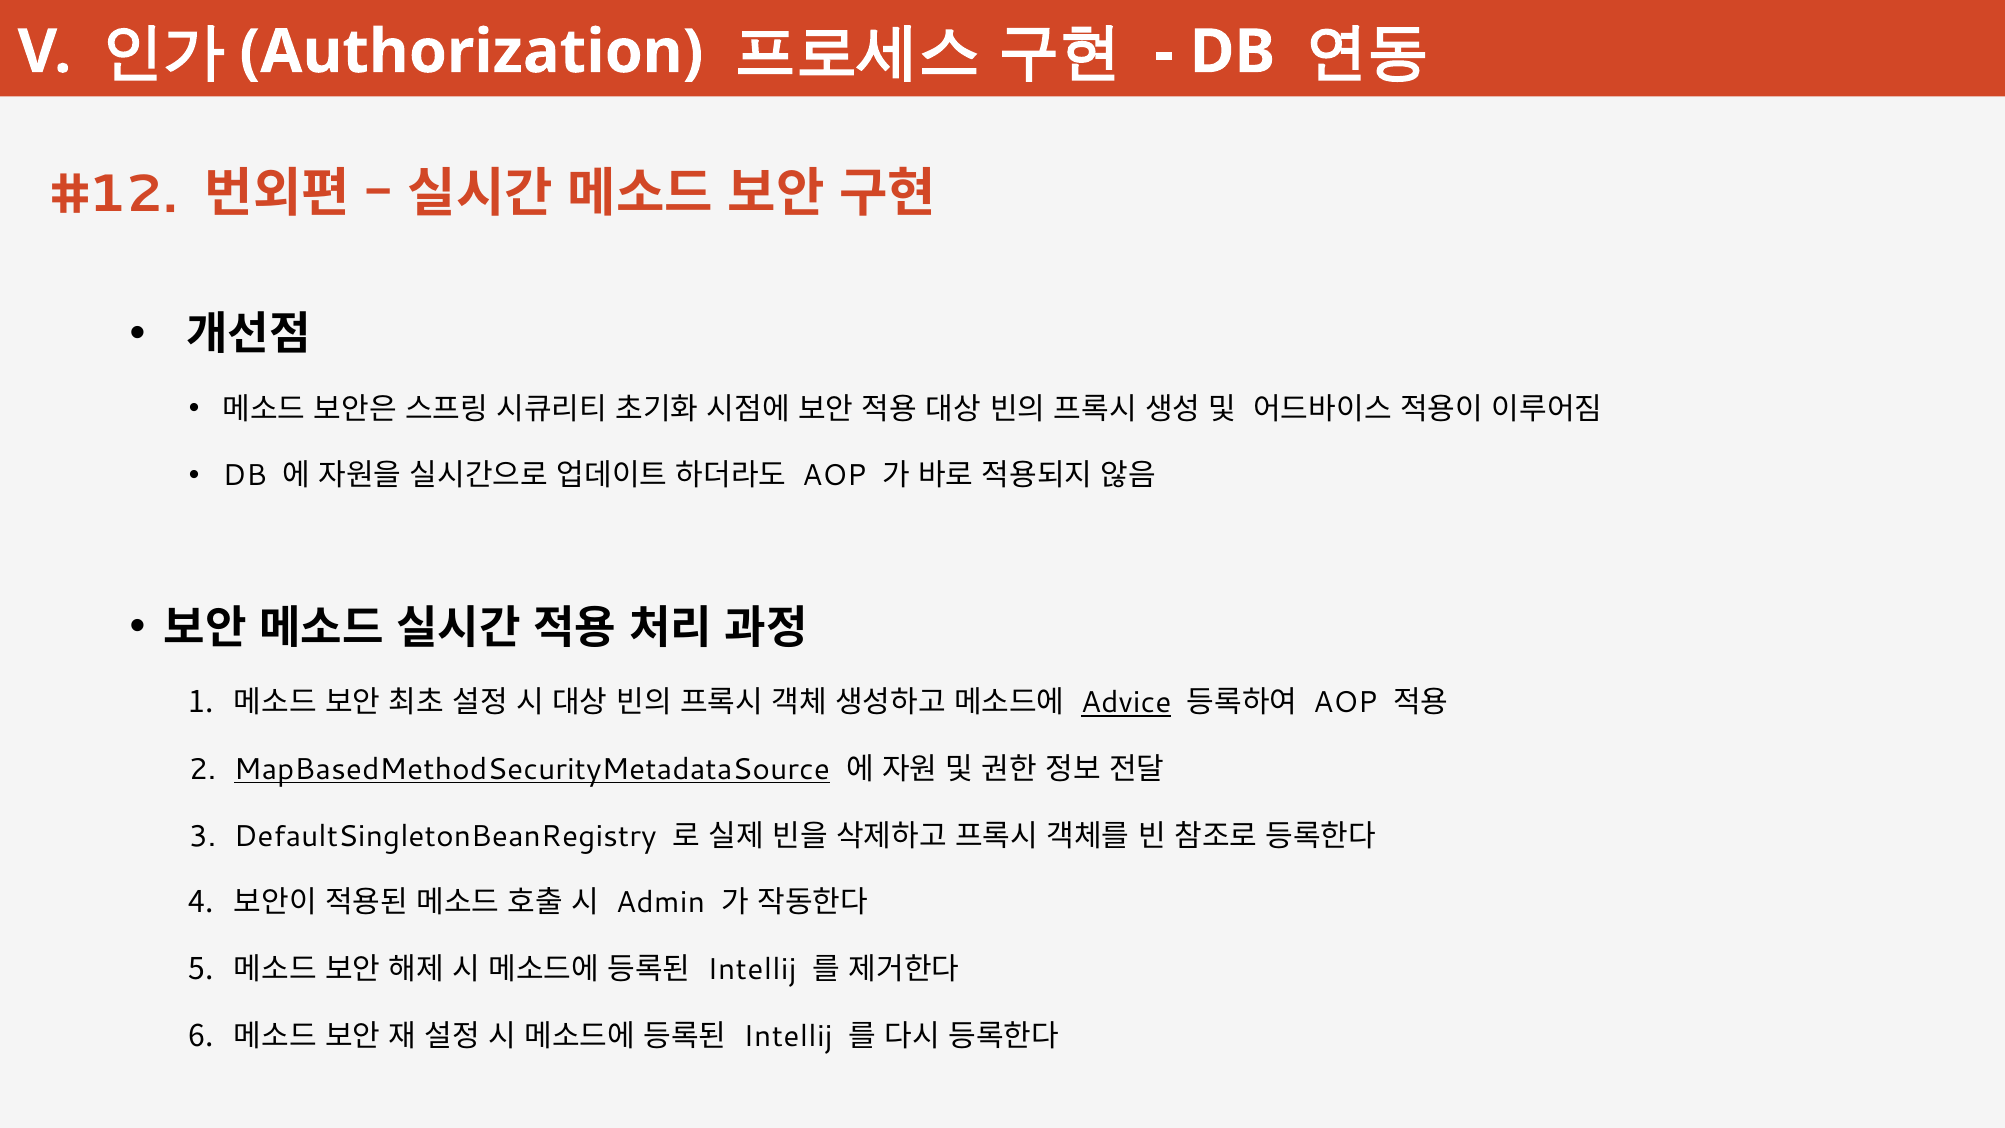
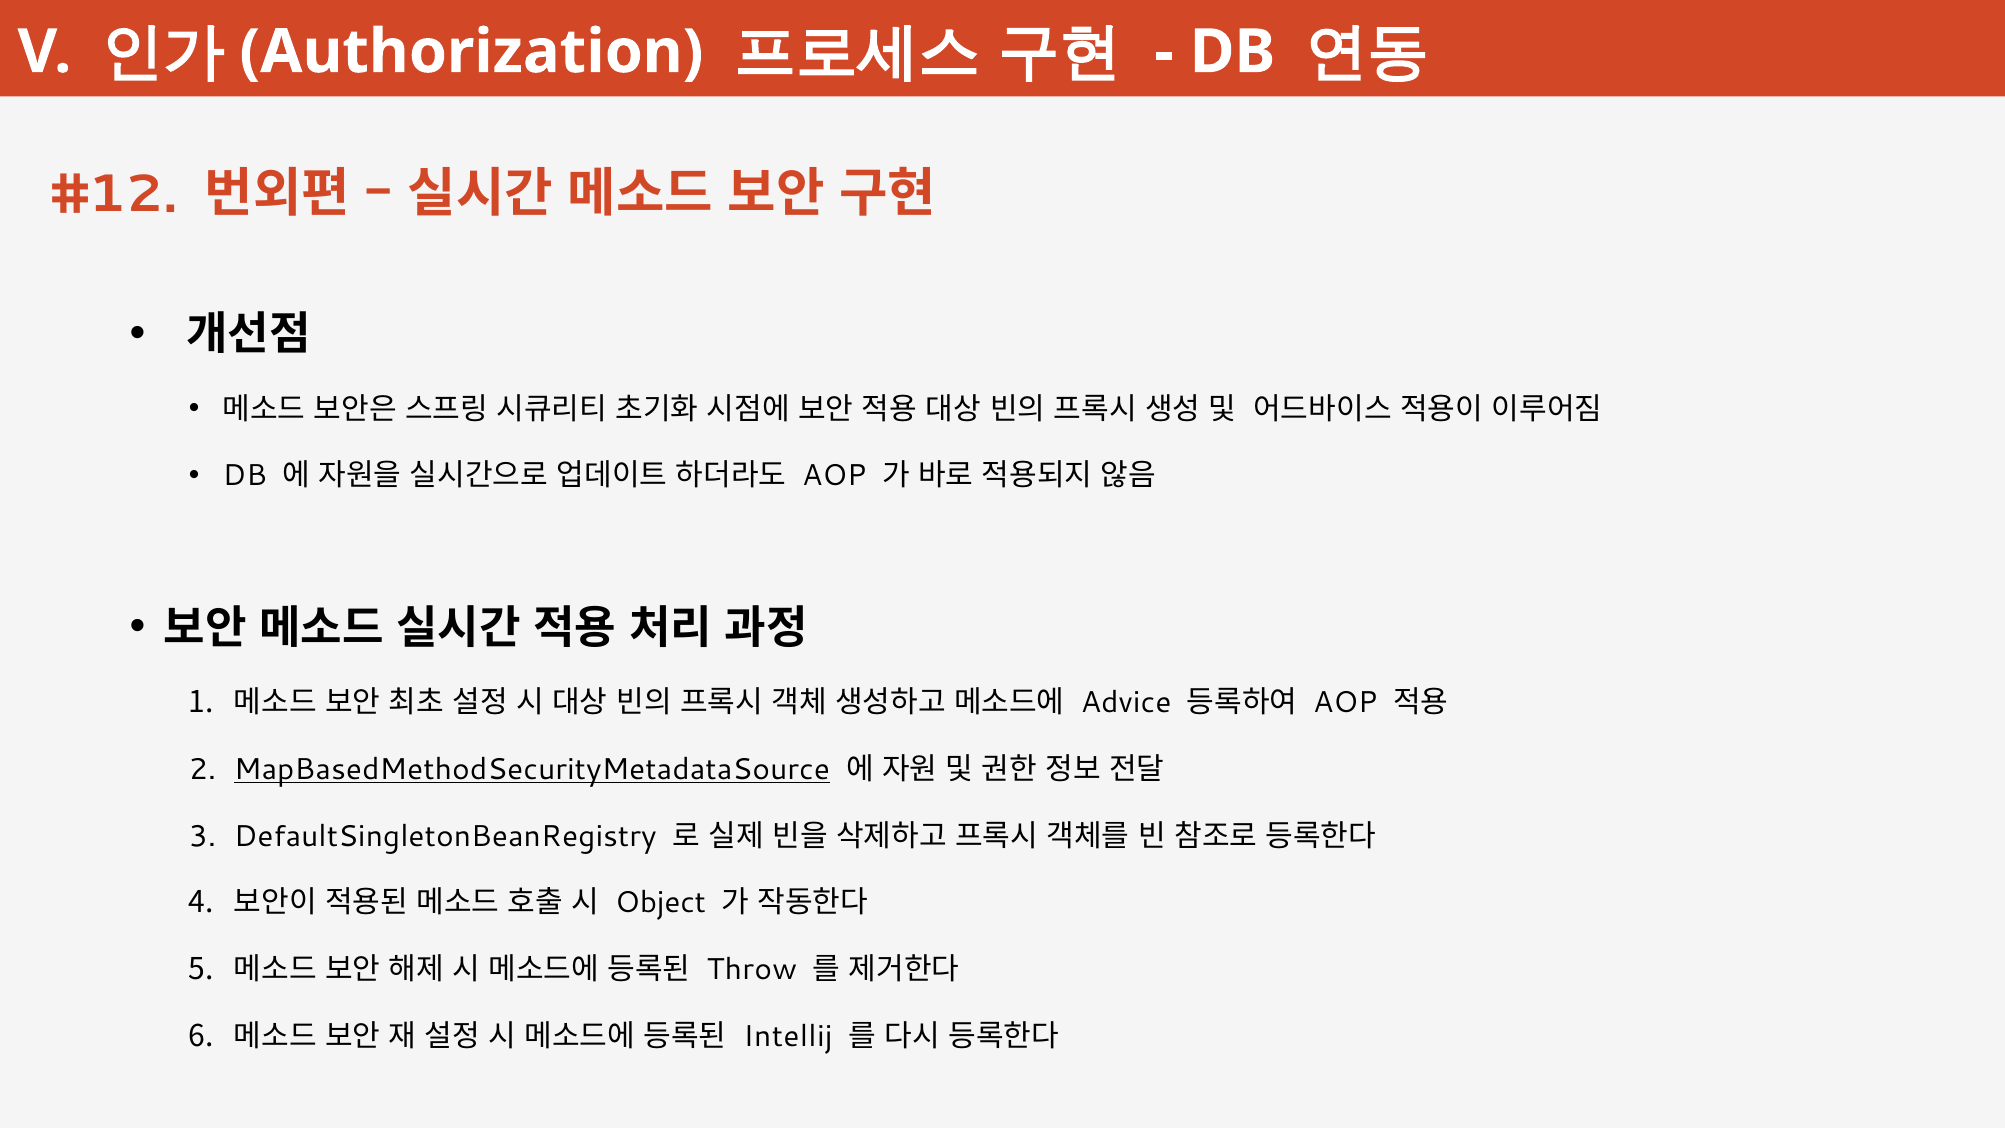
Advice underline: present -> none
Admin: Admin -> Object
Intellij at (752, 969): Intellij -> Throw
